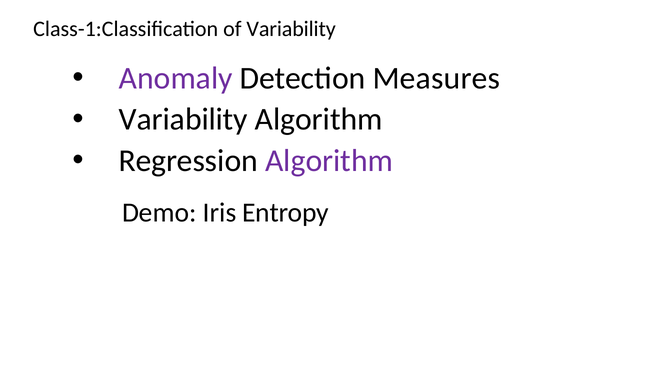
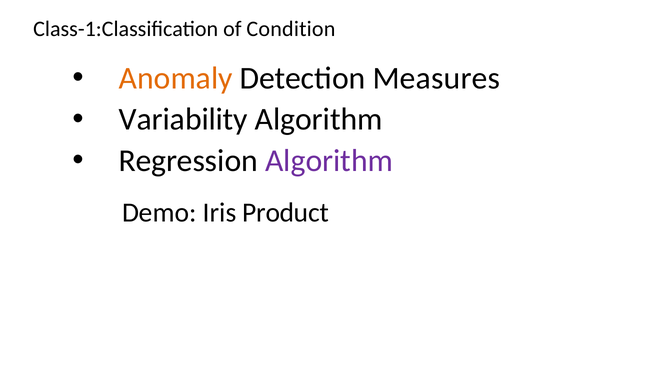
of Variability: Variability -> Condition
Anomaly colour: purple -> orange
Entropy: Entropy -> Product
